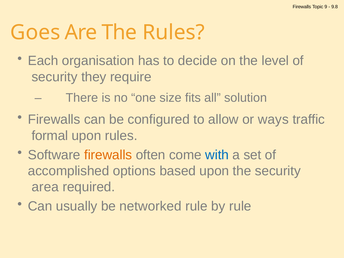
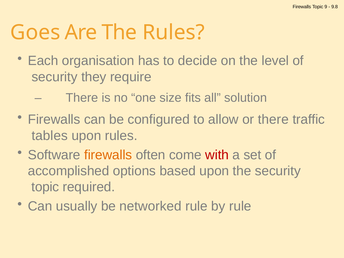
or ways: ways -> there
formal: formal -> tables
with colour: blue -> red
area at (45, 187): area -> topic
